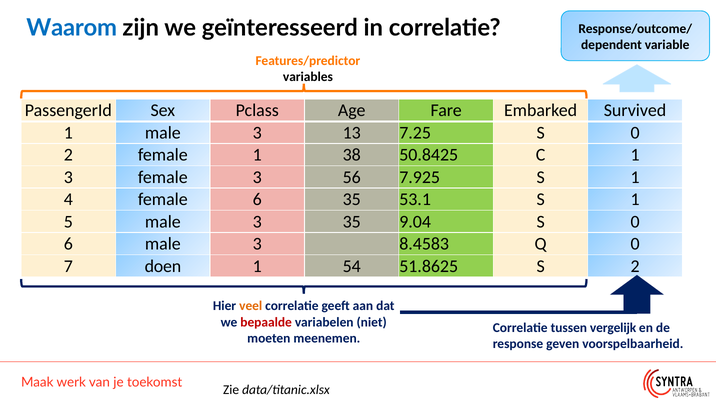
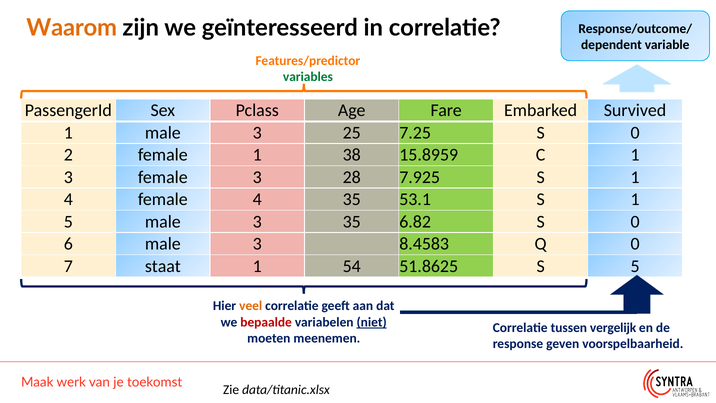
Waarom colour: blue -> orange
variables colour: black -> green
13: 13 -> 25
50.8425: 50.8425 -> 15.8959
56: 56 -> 28
6 at (257, 199): 6 -> 4
9.04: 9.04 -> 6.82
doen: doen -> staat
S 2: 2 -> 5
niet underline: none -> present
